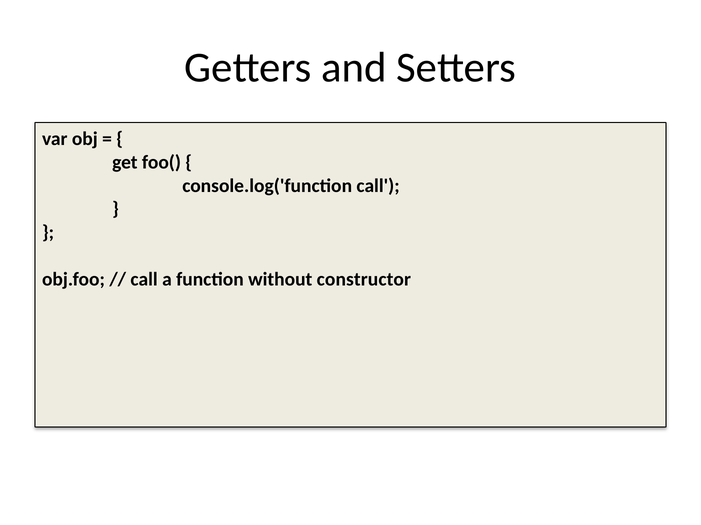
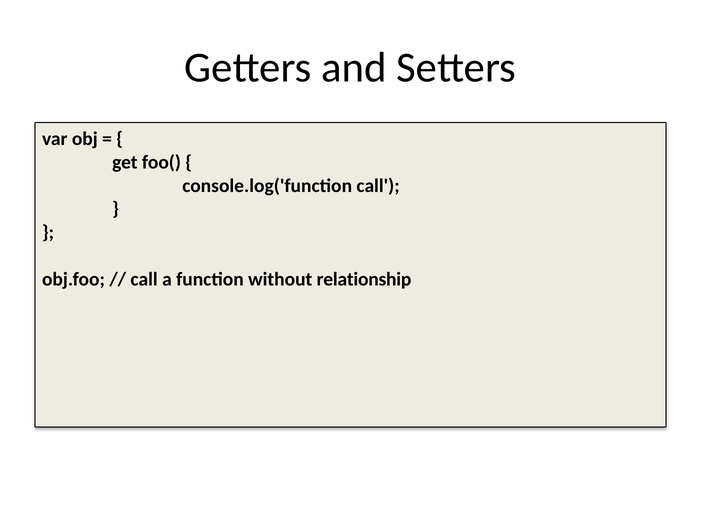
constructor: constructor -> relationship
